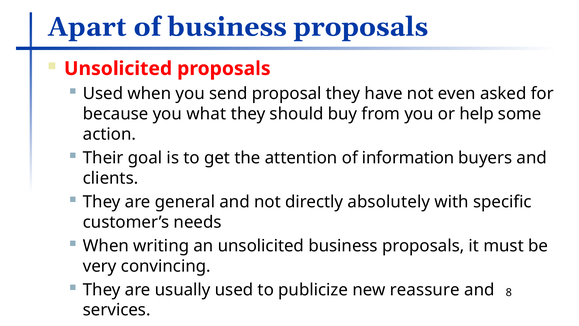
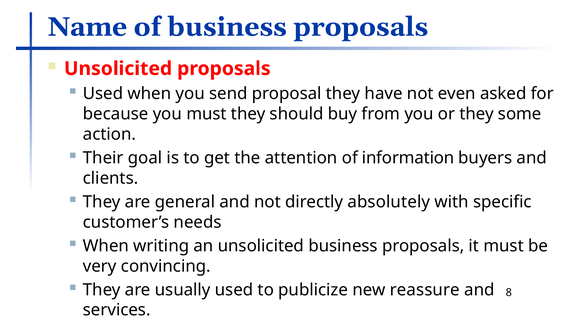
Apart: Apart -> Name
you what: what -> must
or help: help -> they
